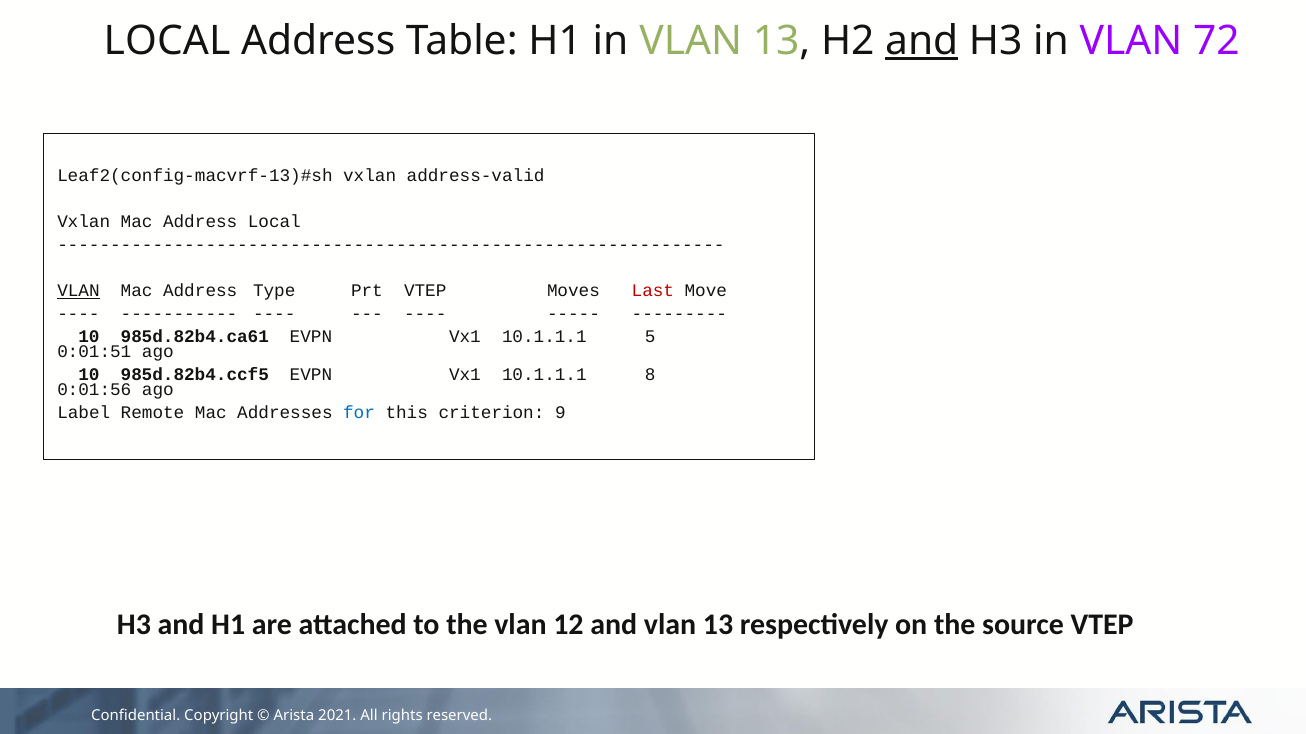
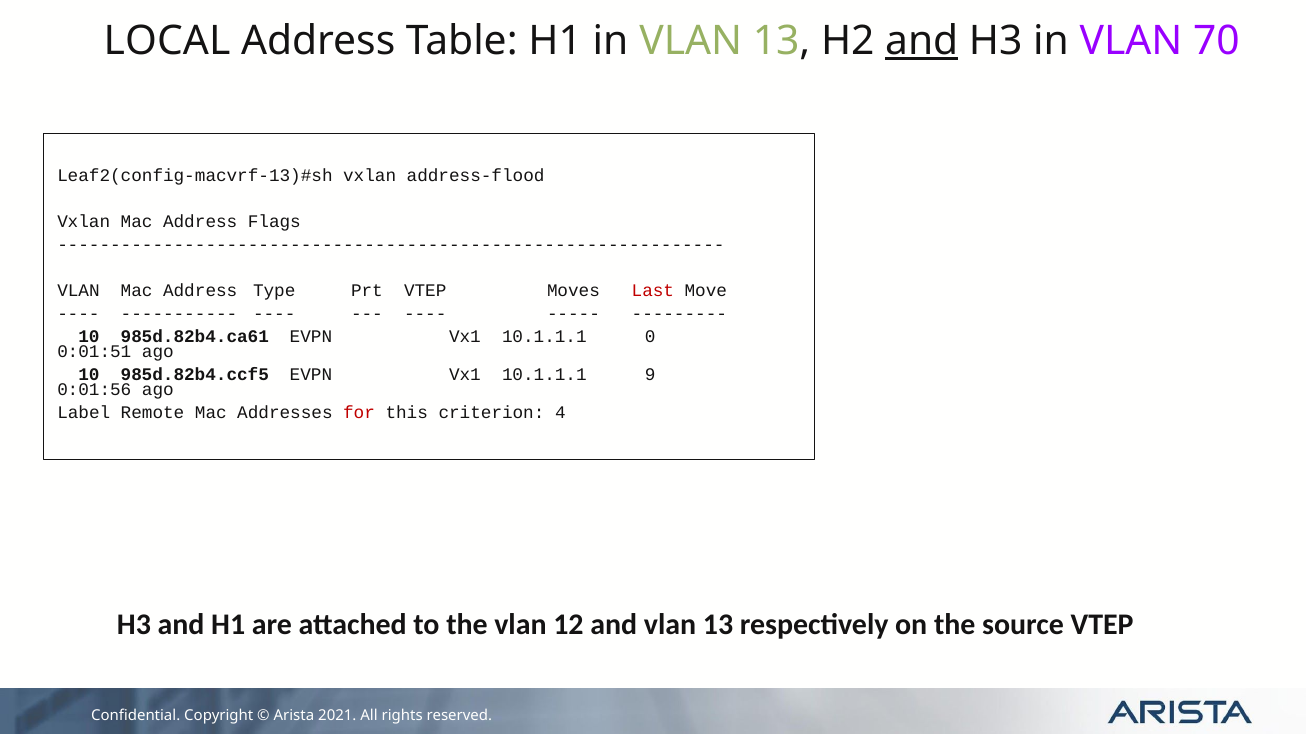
72: 72 -> 70
address-valid: address-valid -> address-flood
Address Local: Local -> Flags
VLAN at (78, 291) underline: present -> none
5: 5 -> 0
8: 8 -> 9
for colour: blue -> red
9: 9 -> 4
